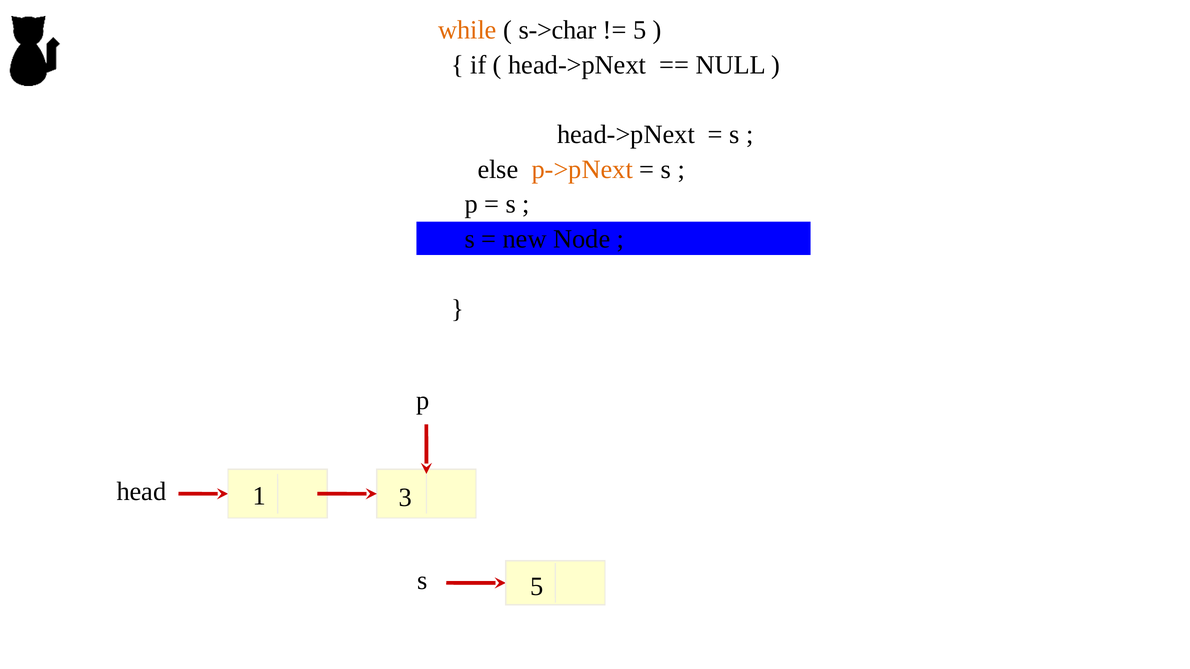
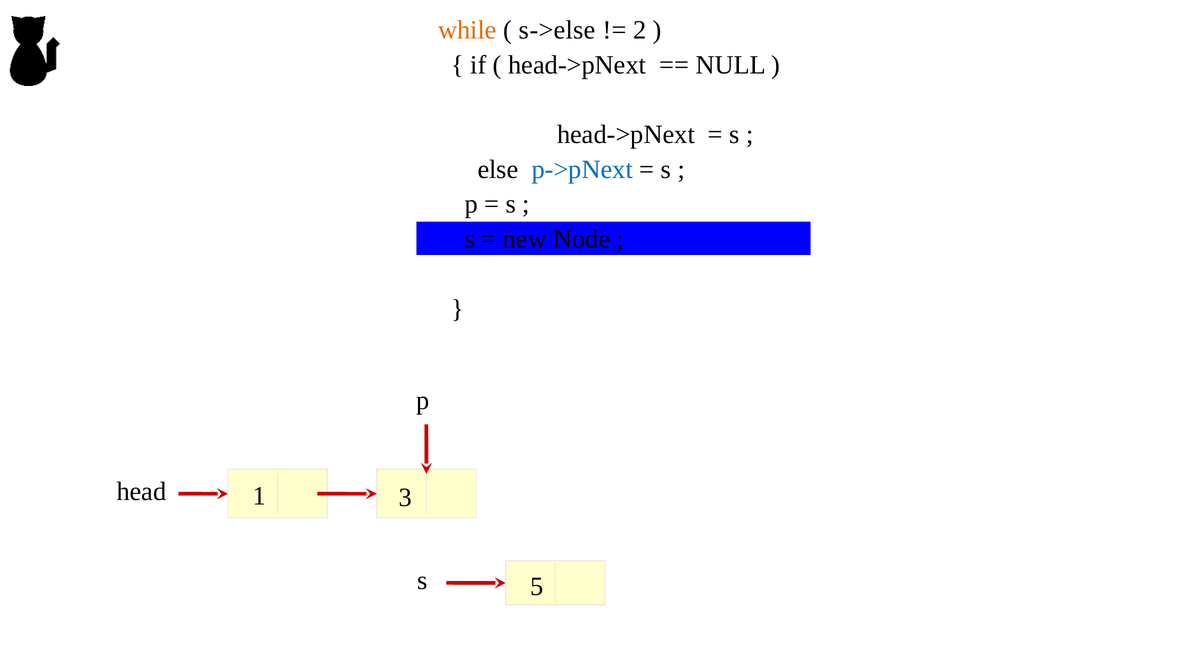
s->char: s->char -> s->else
5 at (640, 30): 5 -> 2
p->pNext colour: orange -> blue
